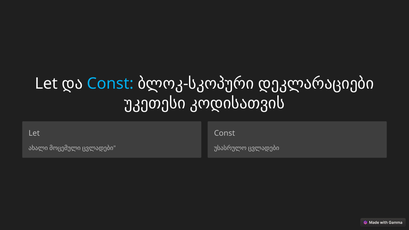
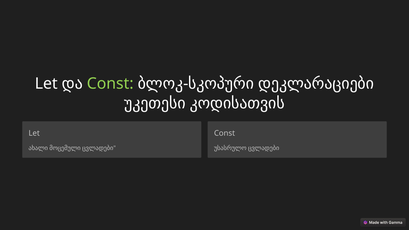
Const at (110, 84) colour: light blue -> light green
